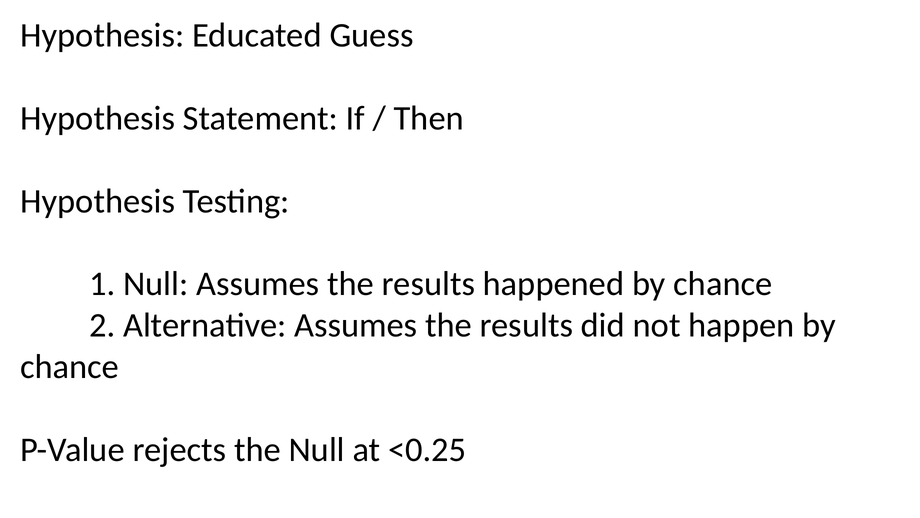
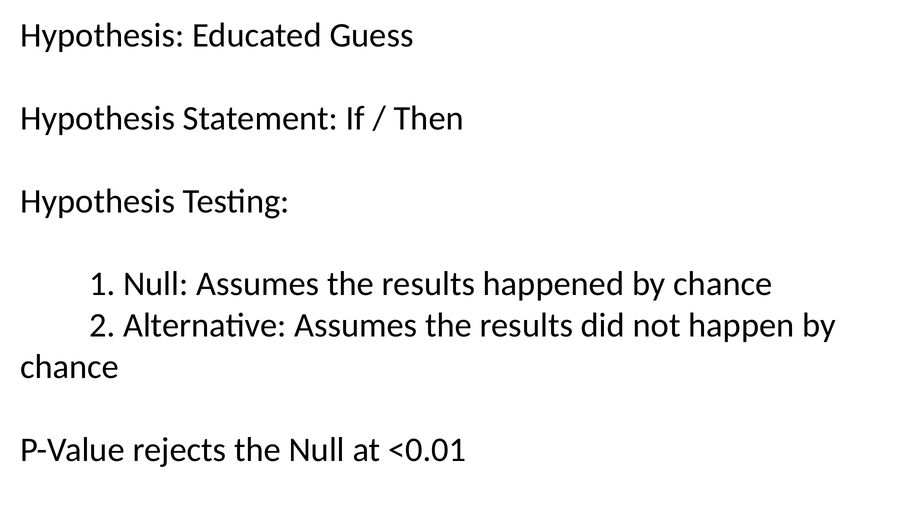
<0.25: <0.25 -> <0.01
